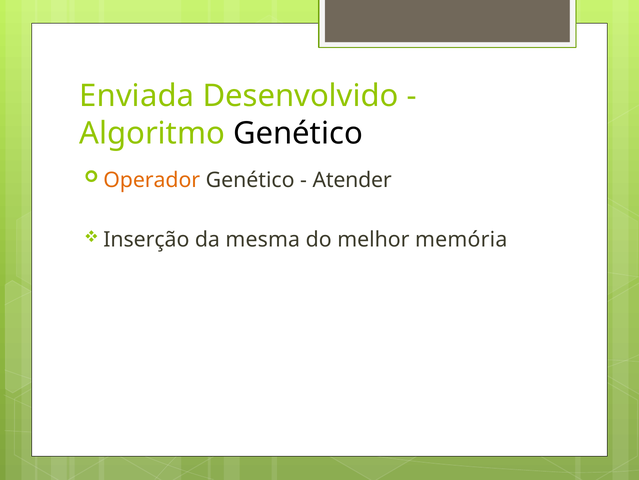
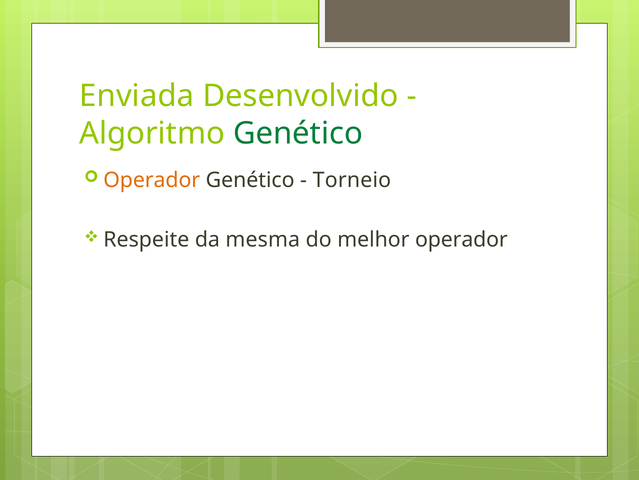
Genético at (298, 133) colour: black -> green
Atender: Atender -> Torneio
Inserção: Inserção -> Respeite
melhor memória: memória -> operador
